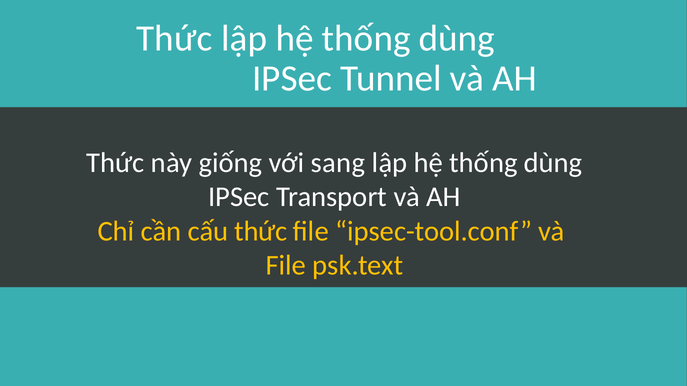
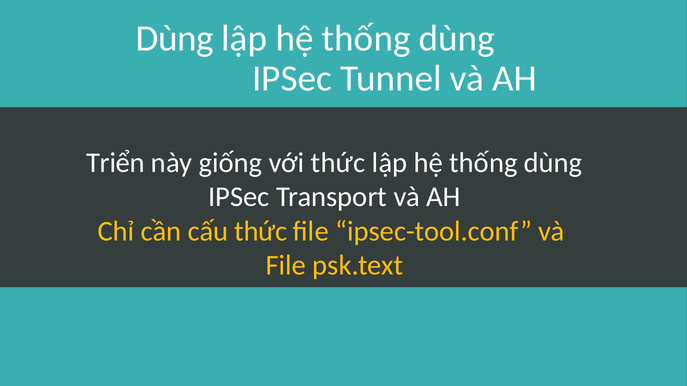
Thức at (174, 38): Thức -> Dùng
Thức at (115, 163): Thức -> Triển
với sang: sang -> thức
